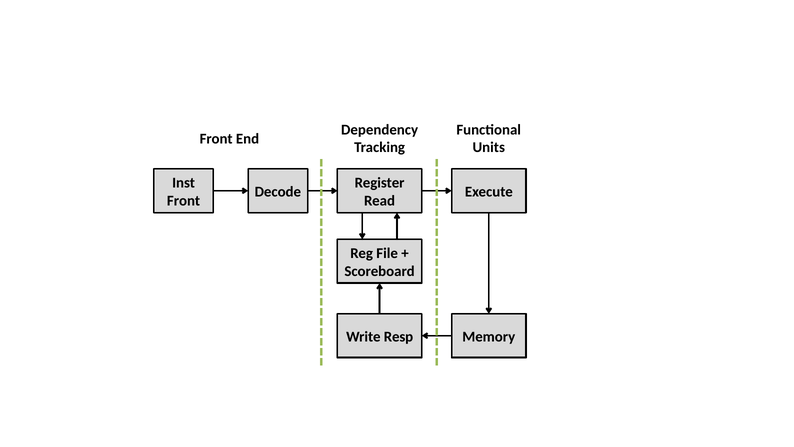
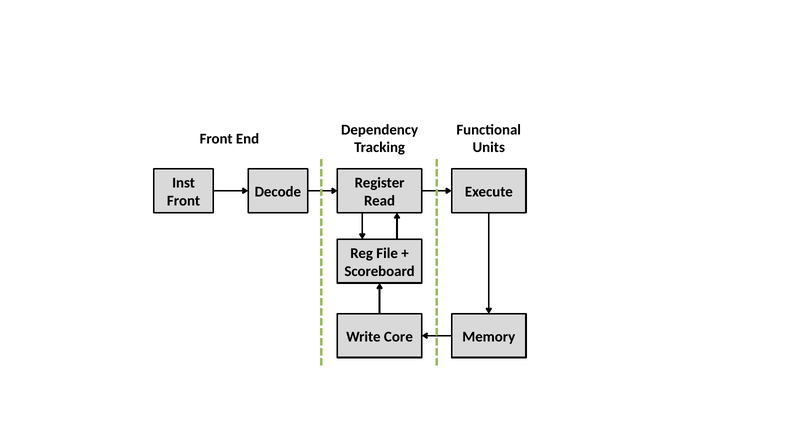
Resp: Resp -> Core
